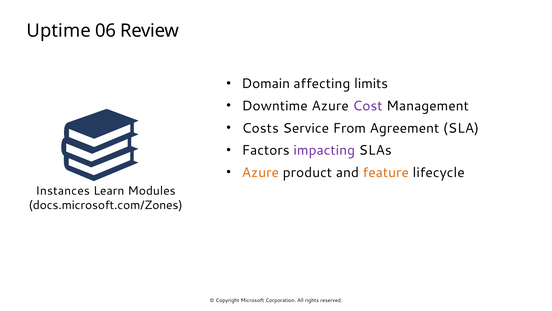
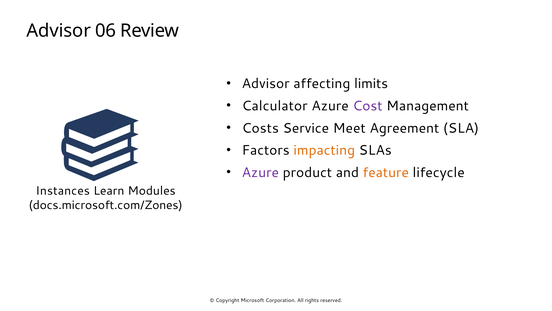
Uptime at (59, 31): Uptime -> Advisor
Domain at (266, 84): Domain -> Advisor
Downtime: Downtime -> Calculator
From: From -> Meet
impacting colour: purple -> orange
Azure at (260, 172) colour: orange -> purple
